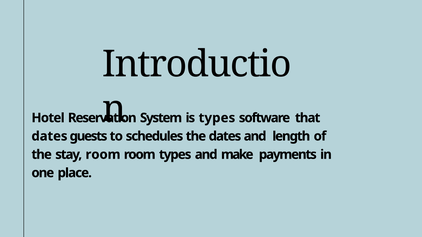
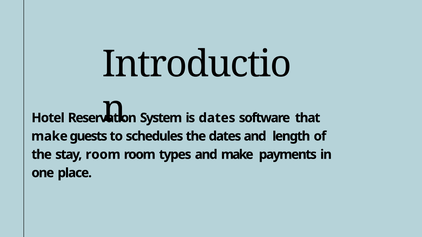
is types: types -> dates
dates at (49, 136): dates -> make
